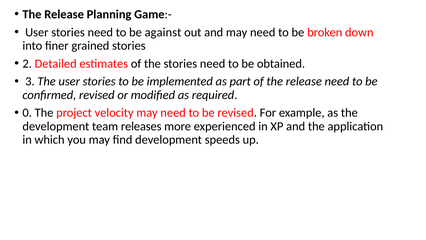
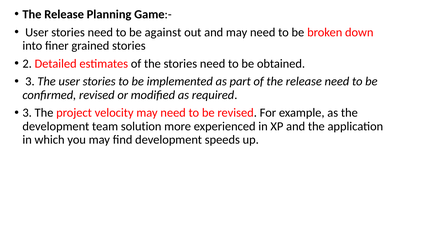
0 at (27, 113): 0 -> 3
releases: releases -> solution
